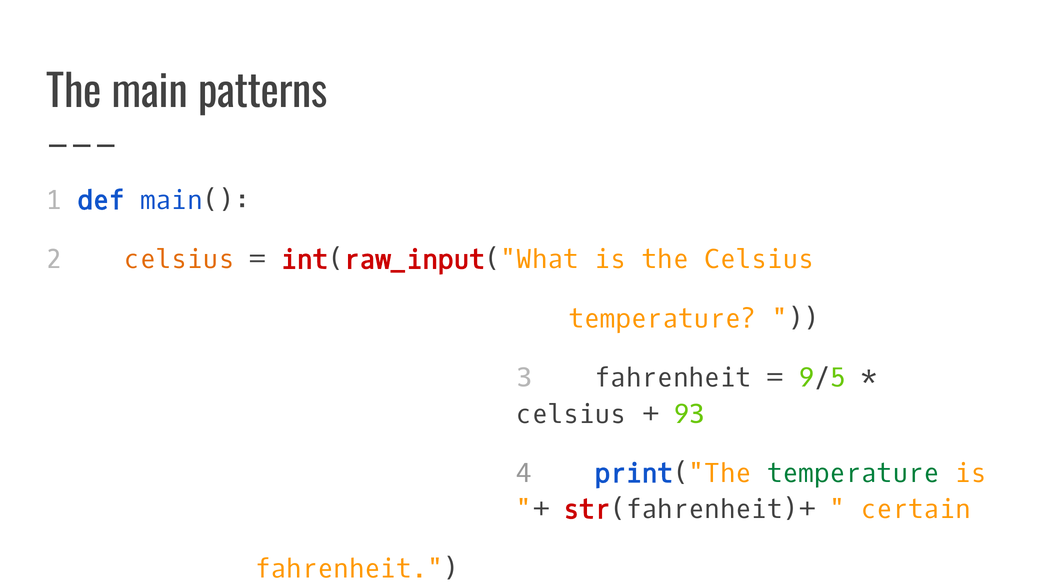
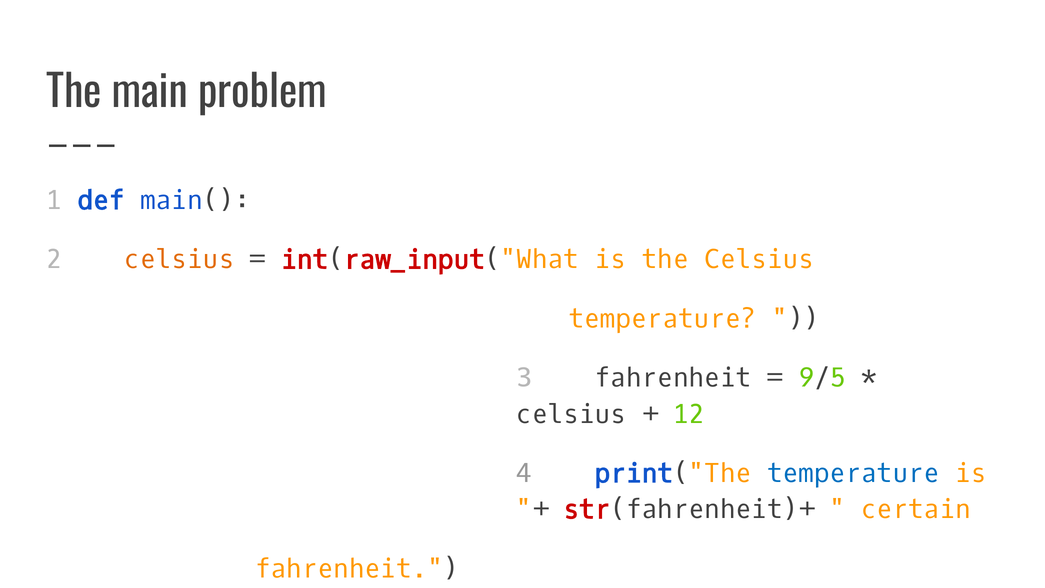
patterns: patterns -> problem
93: 93 -> 12
temperature at (853, 474) colour: green -> blue
